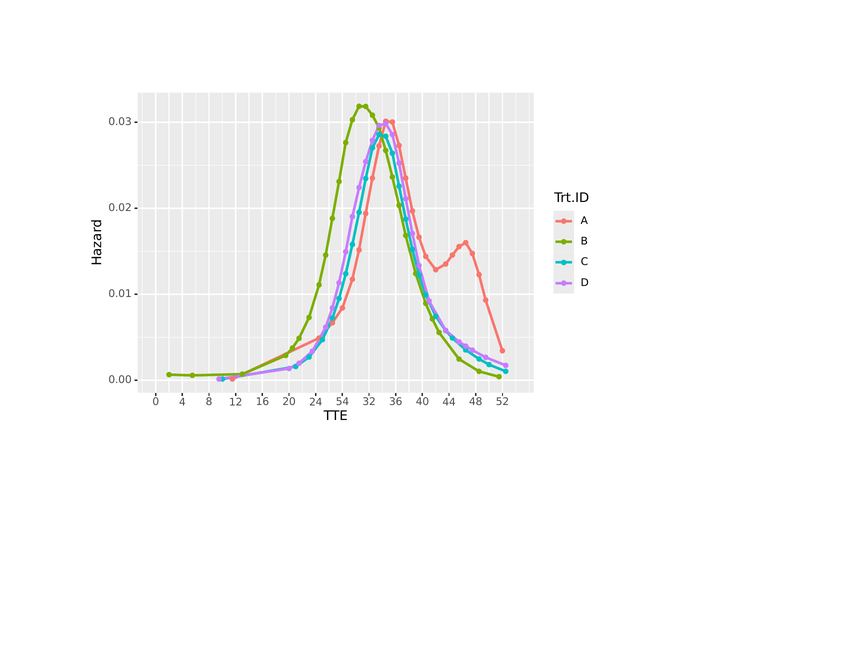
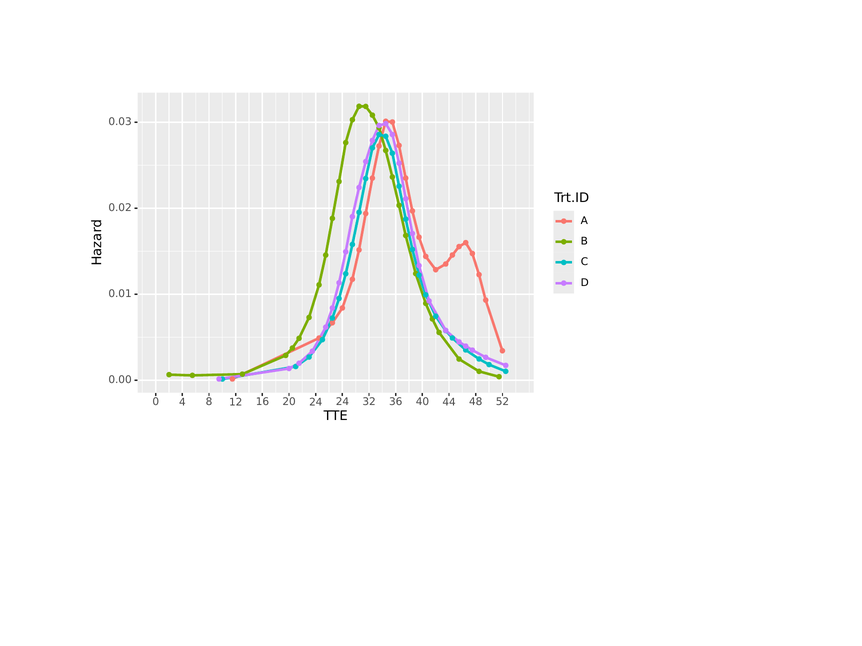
24 54: 54 -> 24
